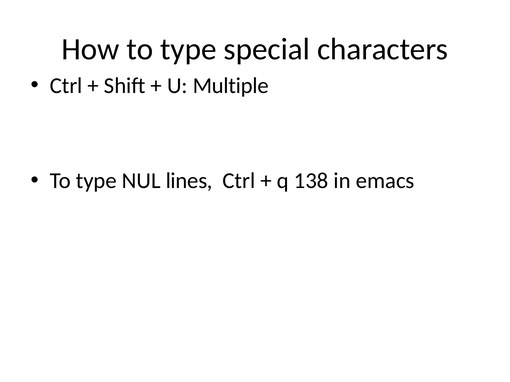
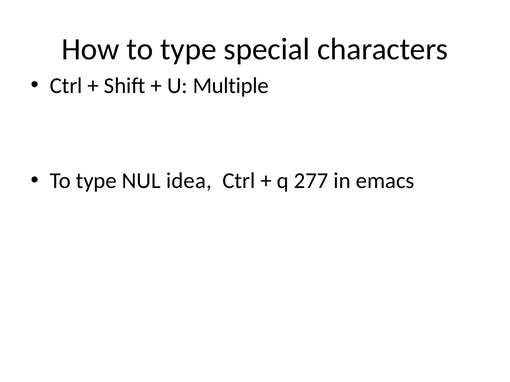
lines: lines -> idea
138: 138 -> 277
